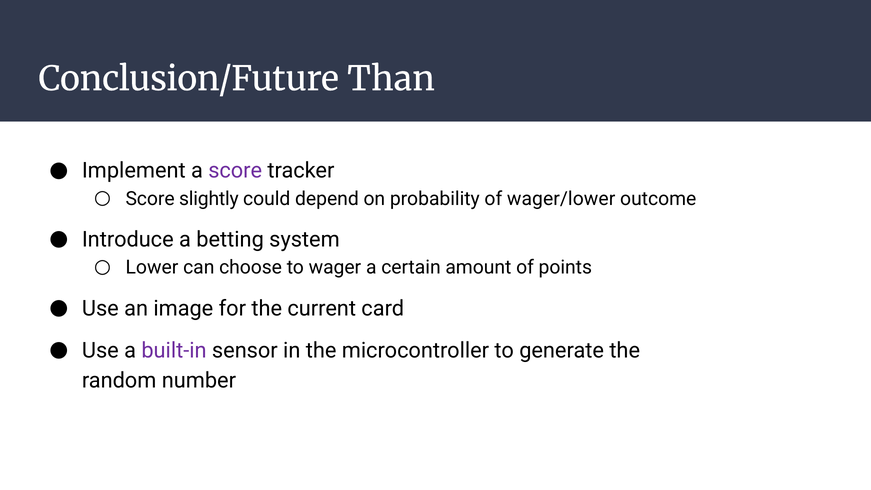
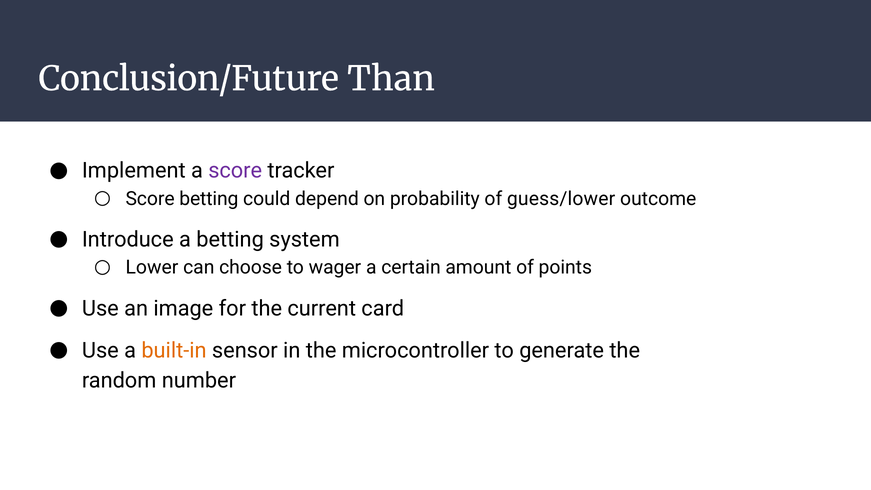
Score slightly: slightly -> betting
wager/lower: wager/lower -> guess/lower
built-in colour: purple -> orange
